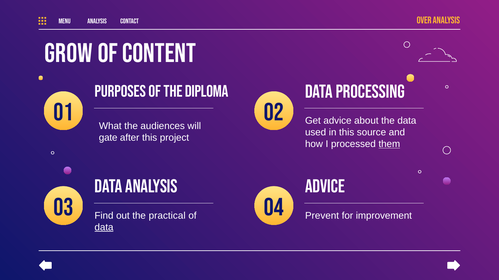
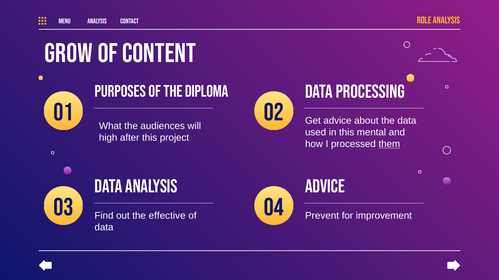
Over: Over -> Role
source: source -> mental
gate: gate -> high
practical: practical -> effective
data at (104, 228) underline: present -> none
